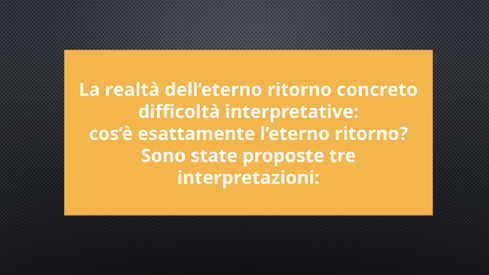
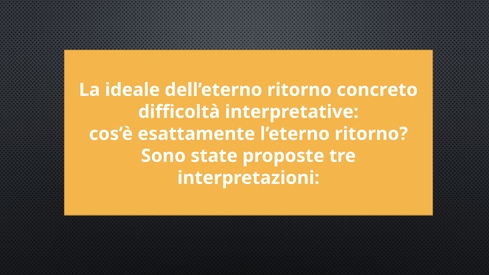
realtà: realtà -> ideale
